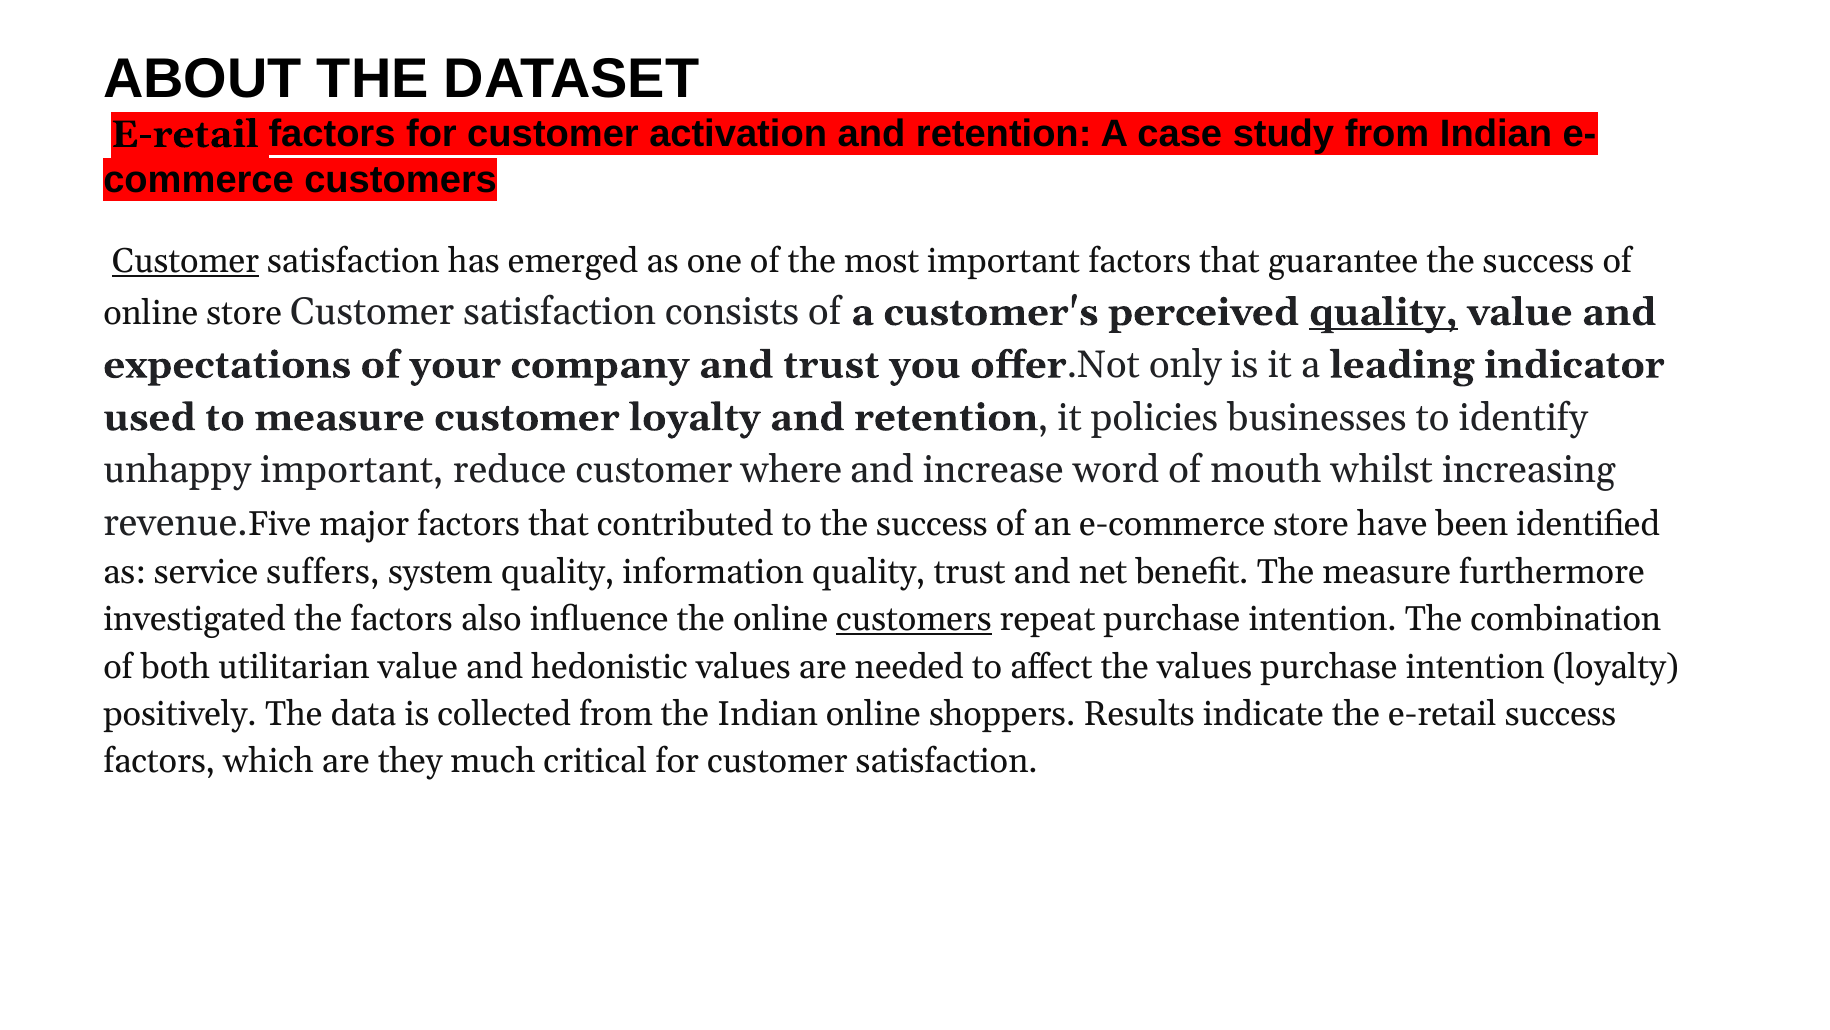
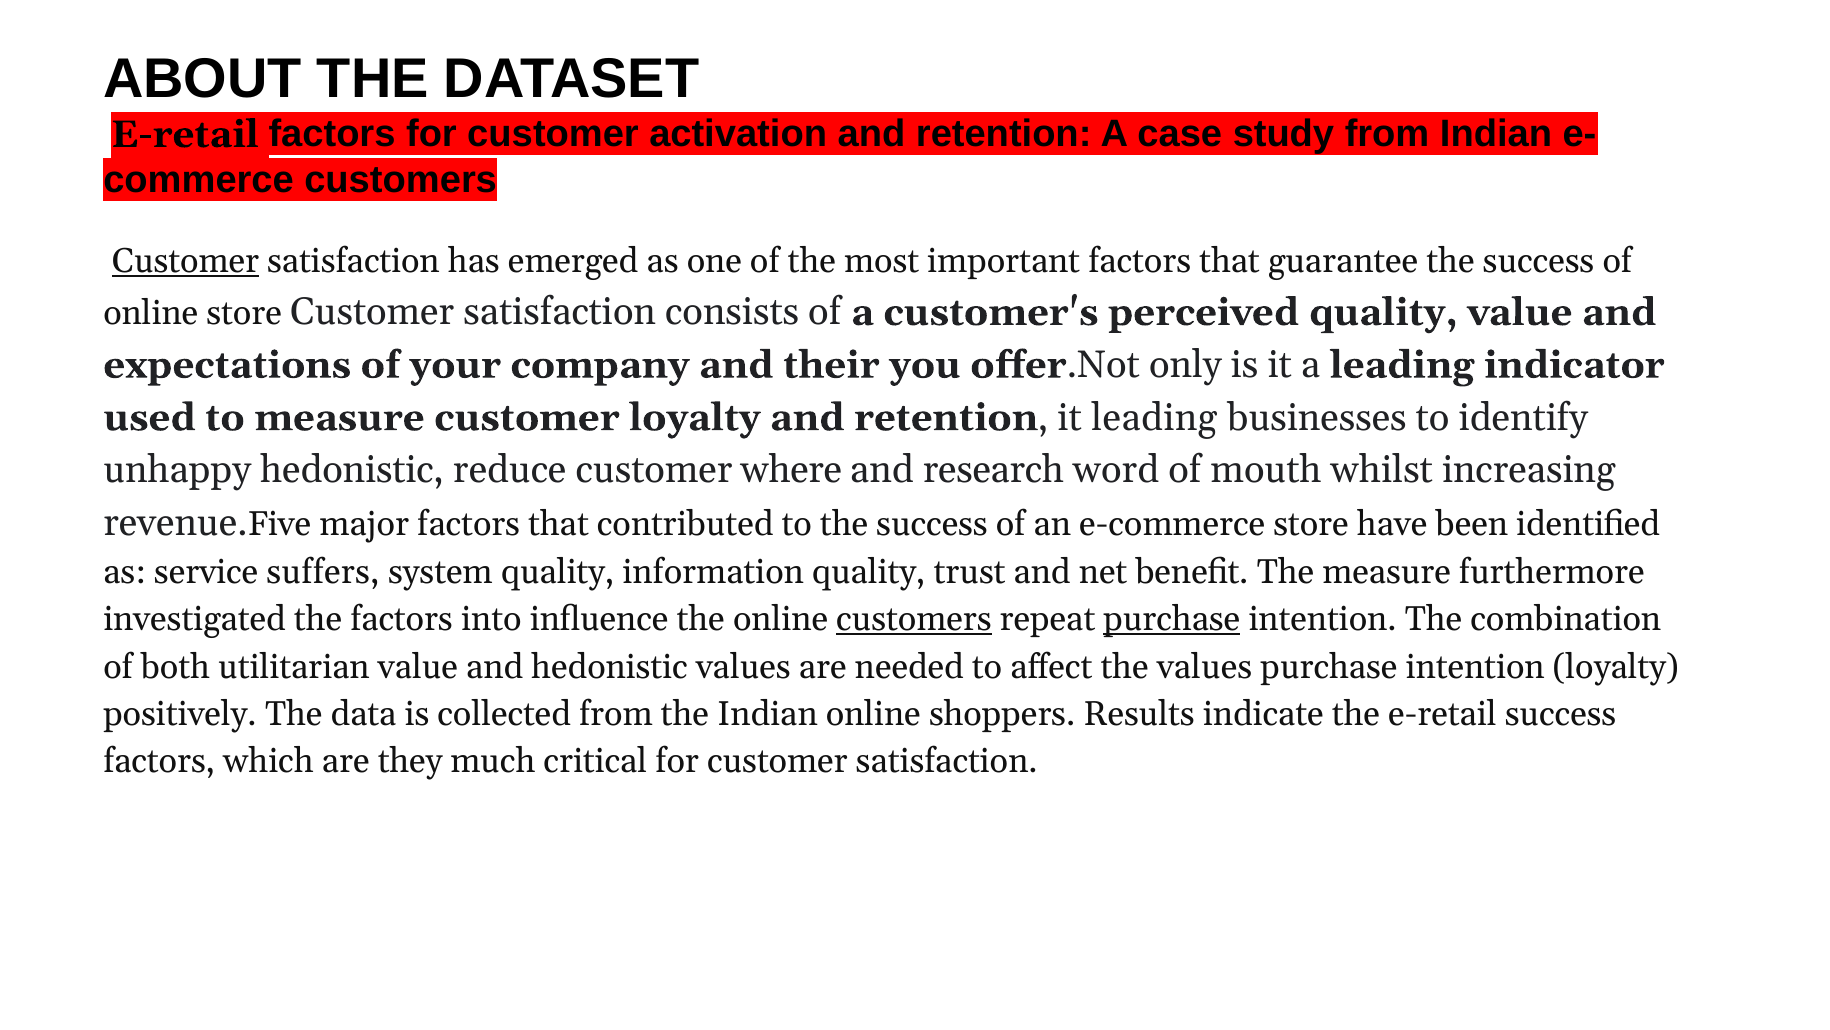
quality at (1383, 312) underline: present -> none
and trust: trust -> their
it policies: policies -> leading
unhappy important: important -> hedonistic
increase: increase -> research
also: also -> into
purchase at (1172, 619) underline: none -> present
